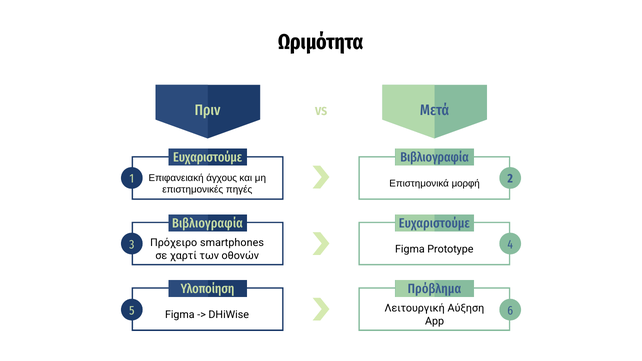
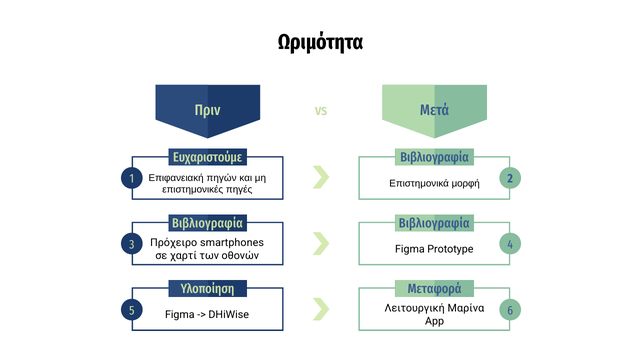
άγχους: άγχους -> πηγών
Ευχαριστούμε at (434, 223): Ευχαριστούμε -> Βιβλιογραφία
Πρόβλημα: Πρόβλημα -> Μεταφορά
Αύξηση: Αύξηση -> Μαρίνα
